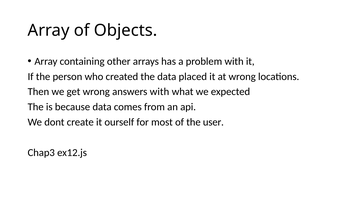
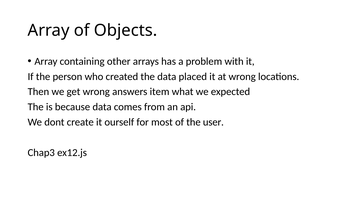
answers with: with -> item
